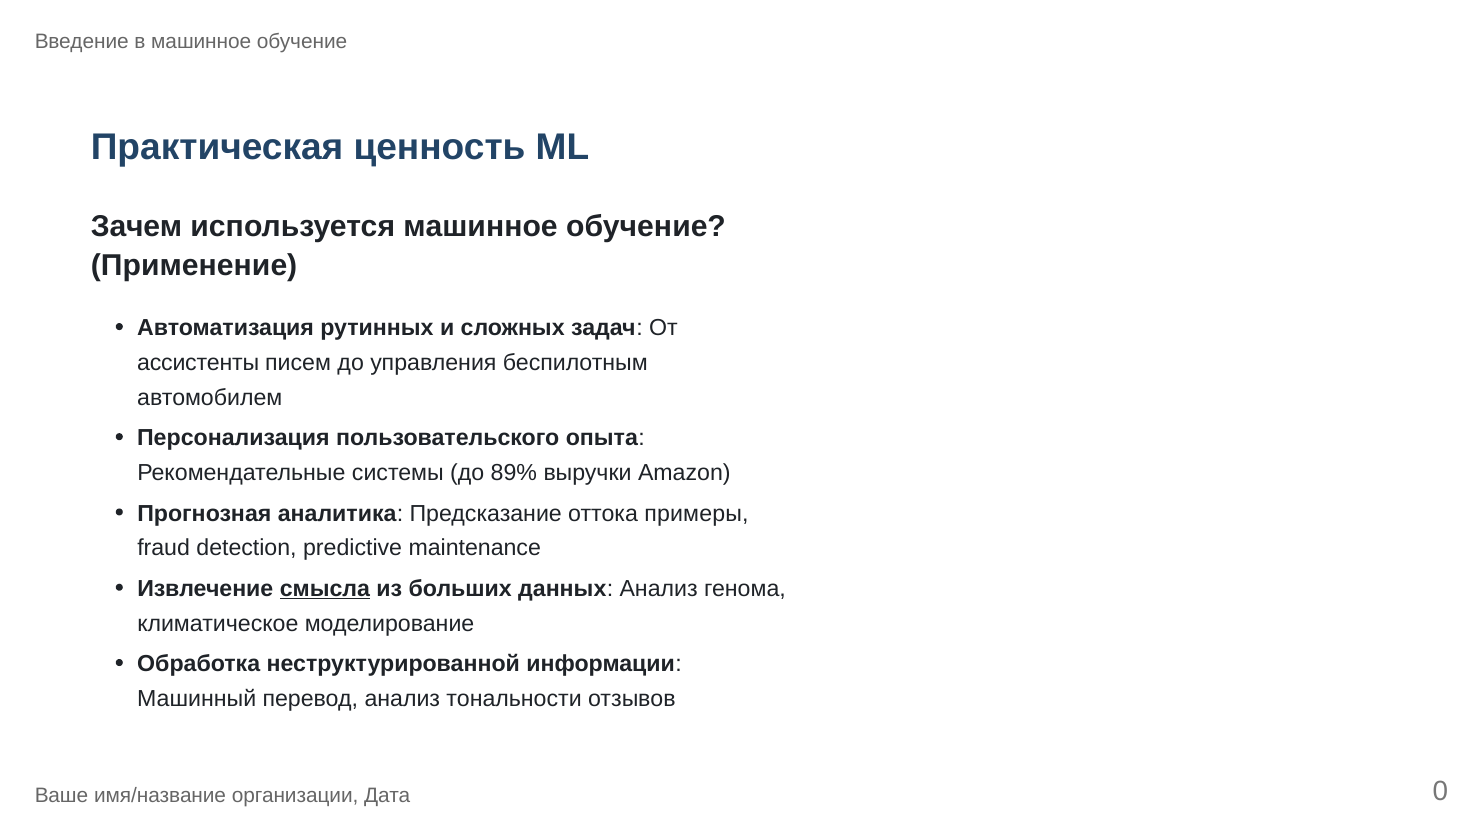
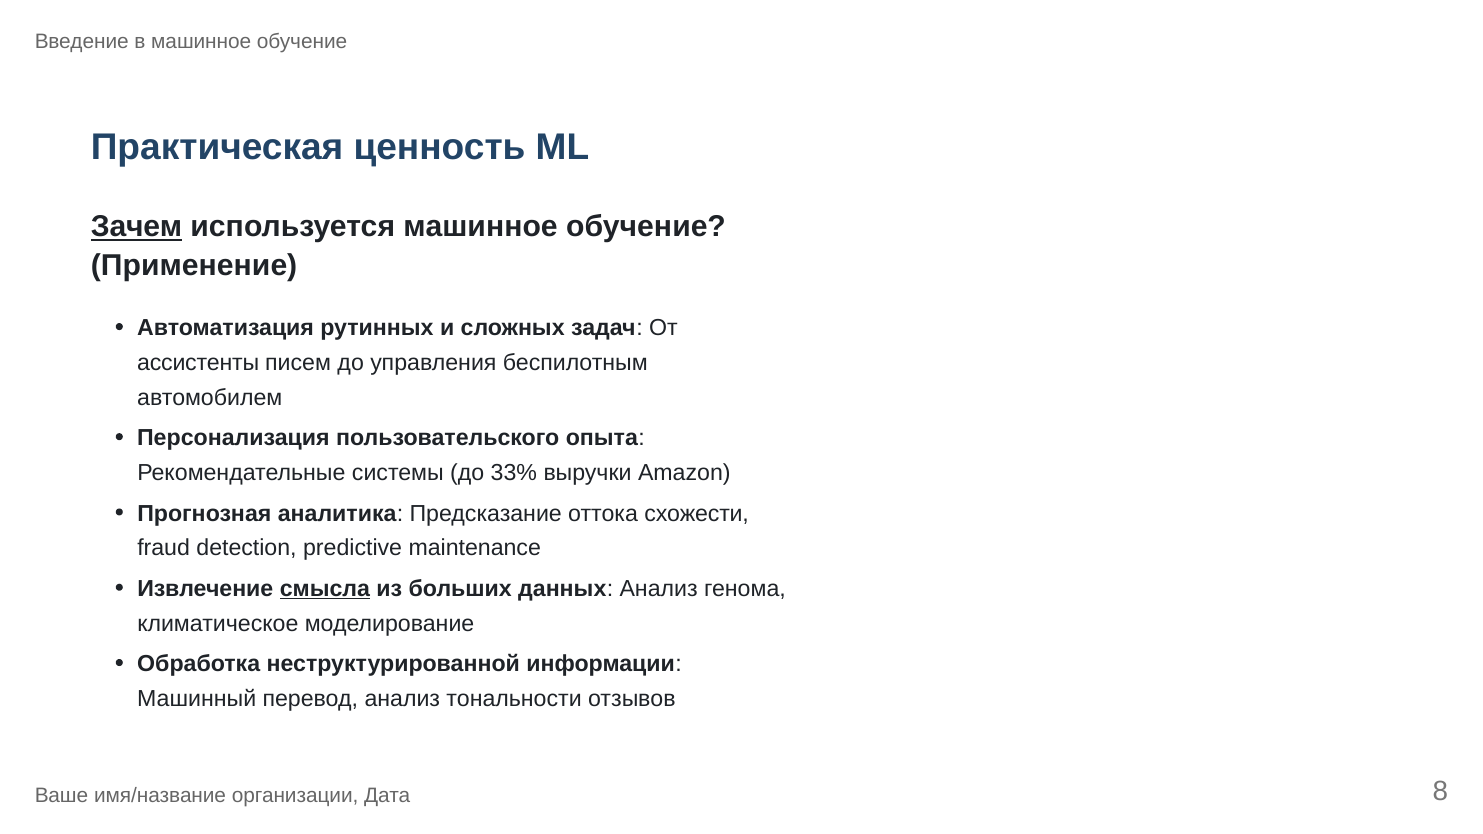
Зачем underline: none -> present
89%: 89% -> 33%
примеры: примеры -> схожести
0: 0 -> 8
